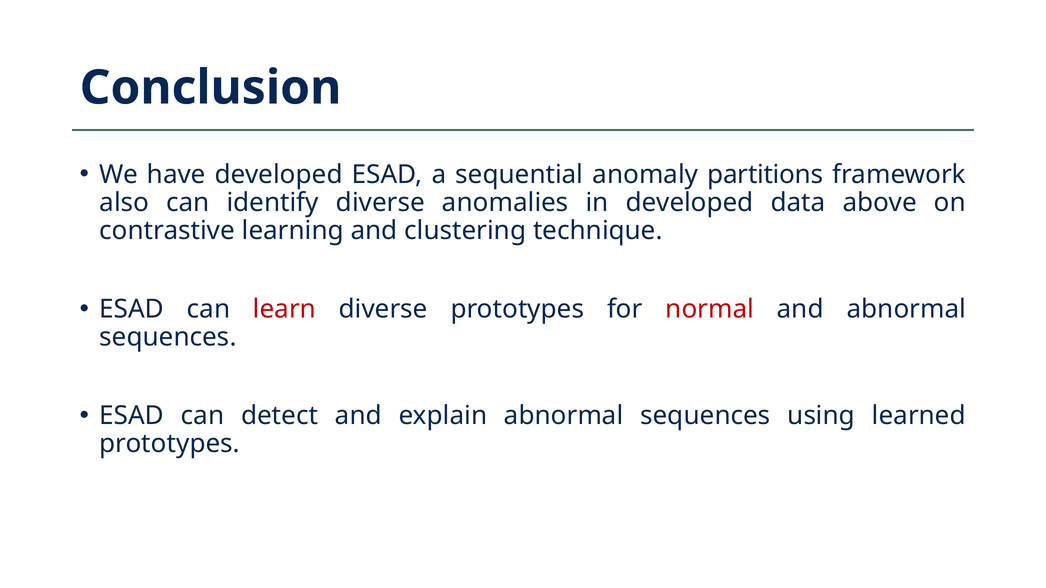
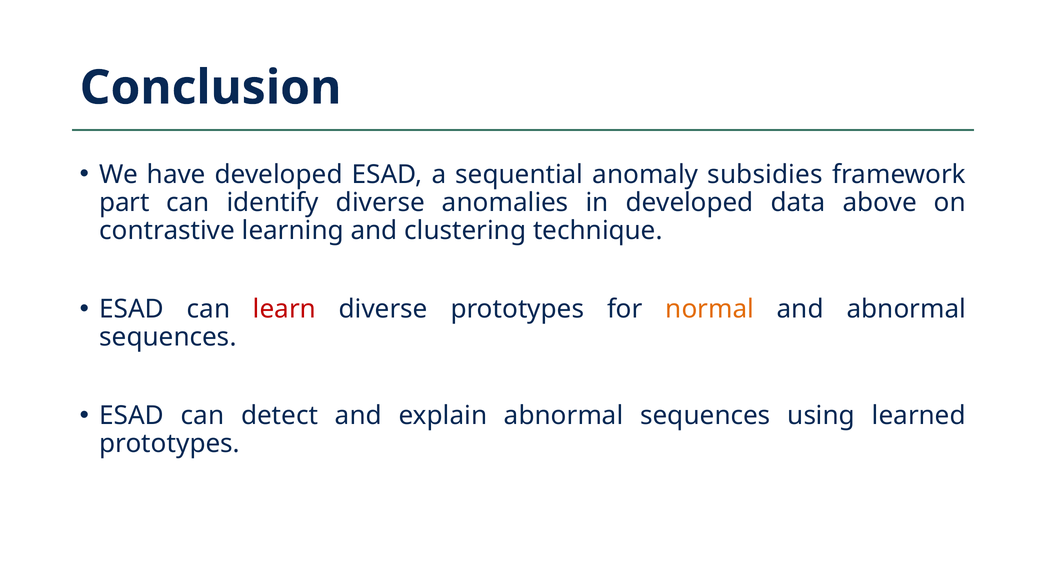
partitions: partitions -> subsidies
also: also -> part
normal colour: red -> orange
